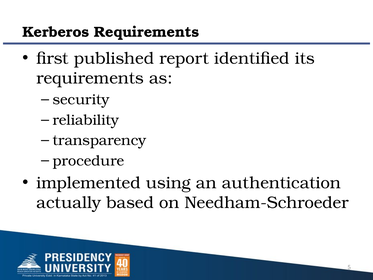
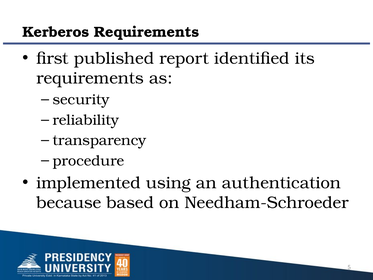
actually: actually -> because
